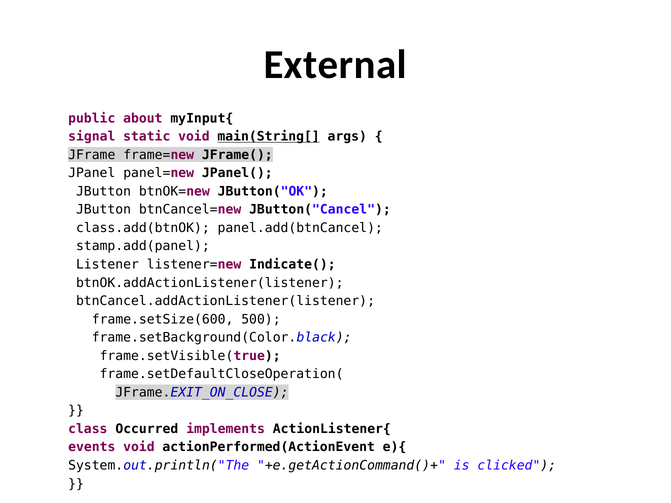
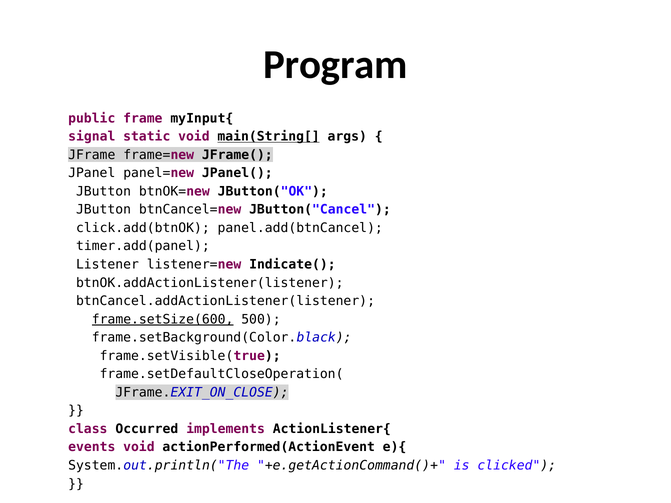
External: External -> Program
about: about -> frame
class.add(btnOK: class.add(btnOK -> click.add(btnOK
stamp.add(panel: stamp.add(panel -> timer.add(panel
frame.setSize(600 underline: none -> present
